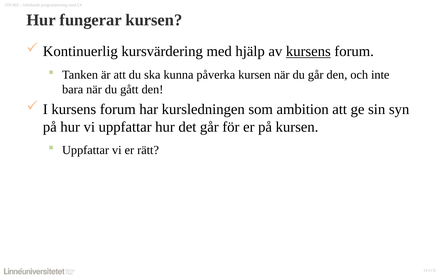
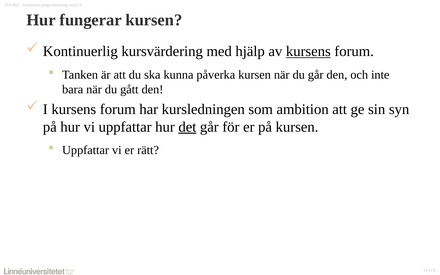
det underline: none -> present
